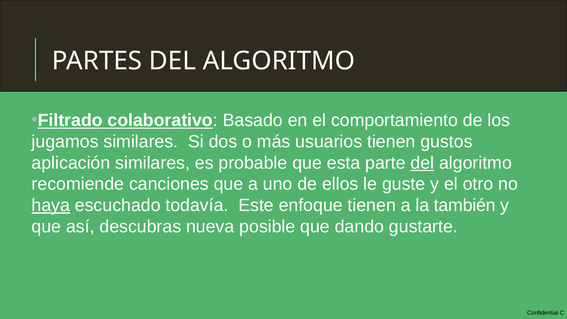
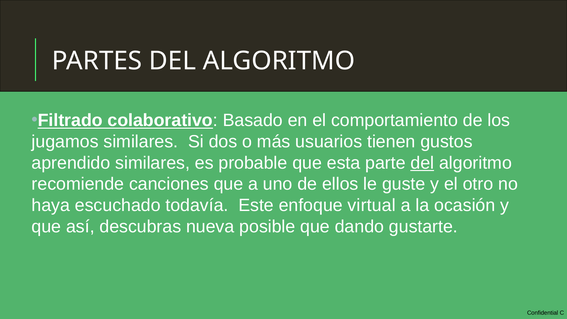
aplicación: aplicación -> aprendido
haya underline: present -> none
enfoque tienen: tienen -> virtual
también: también -> ocasión
